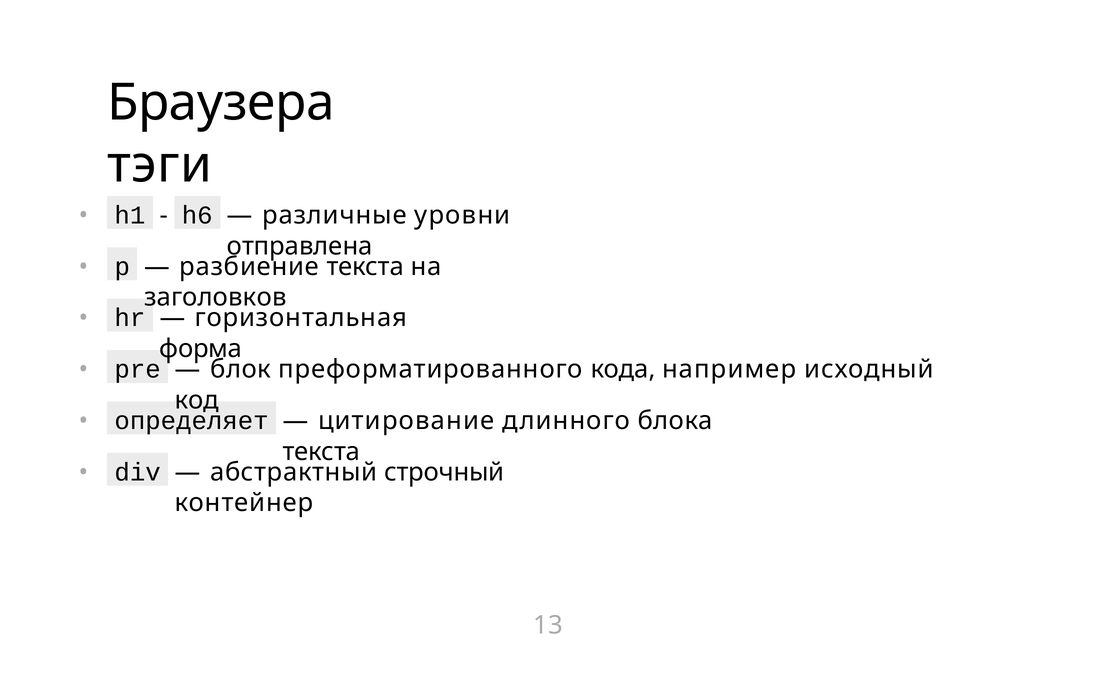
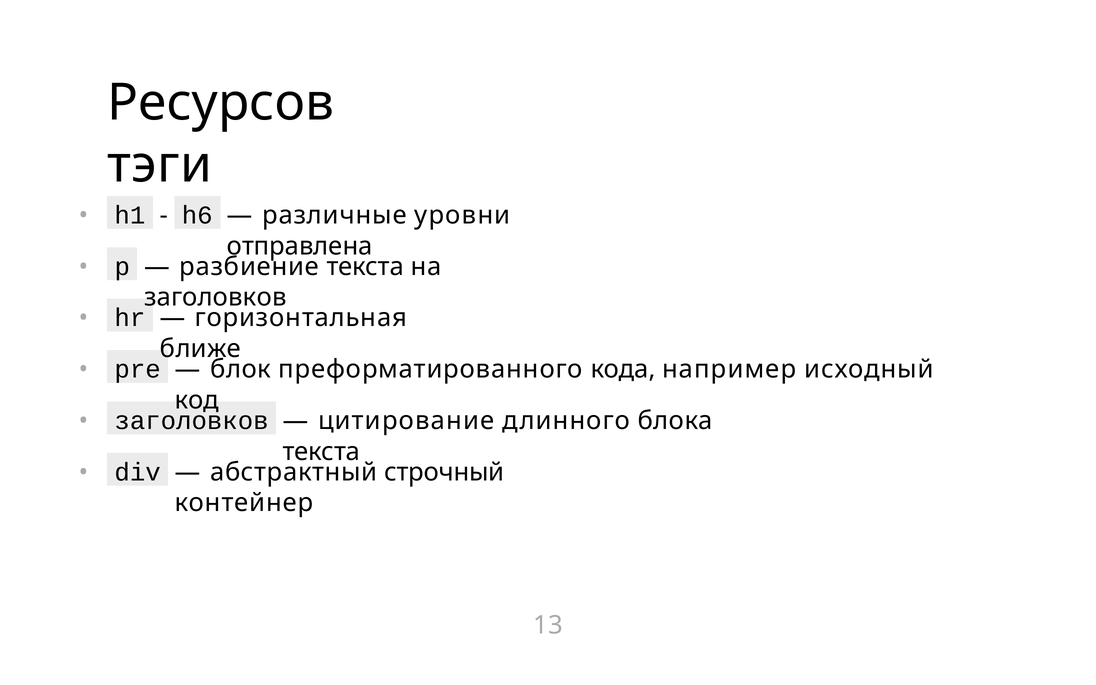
Браузера: Браузера -> Ресурсов
форма: форма -> ближе
определяет at (192, 421): определяет -> заголовков
